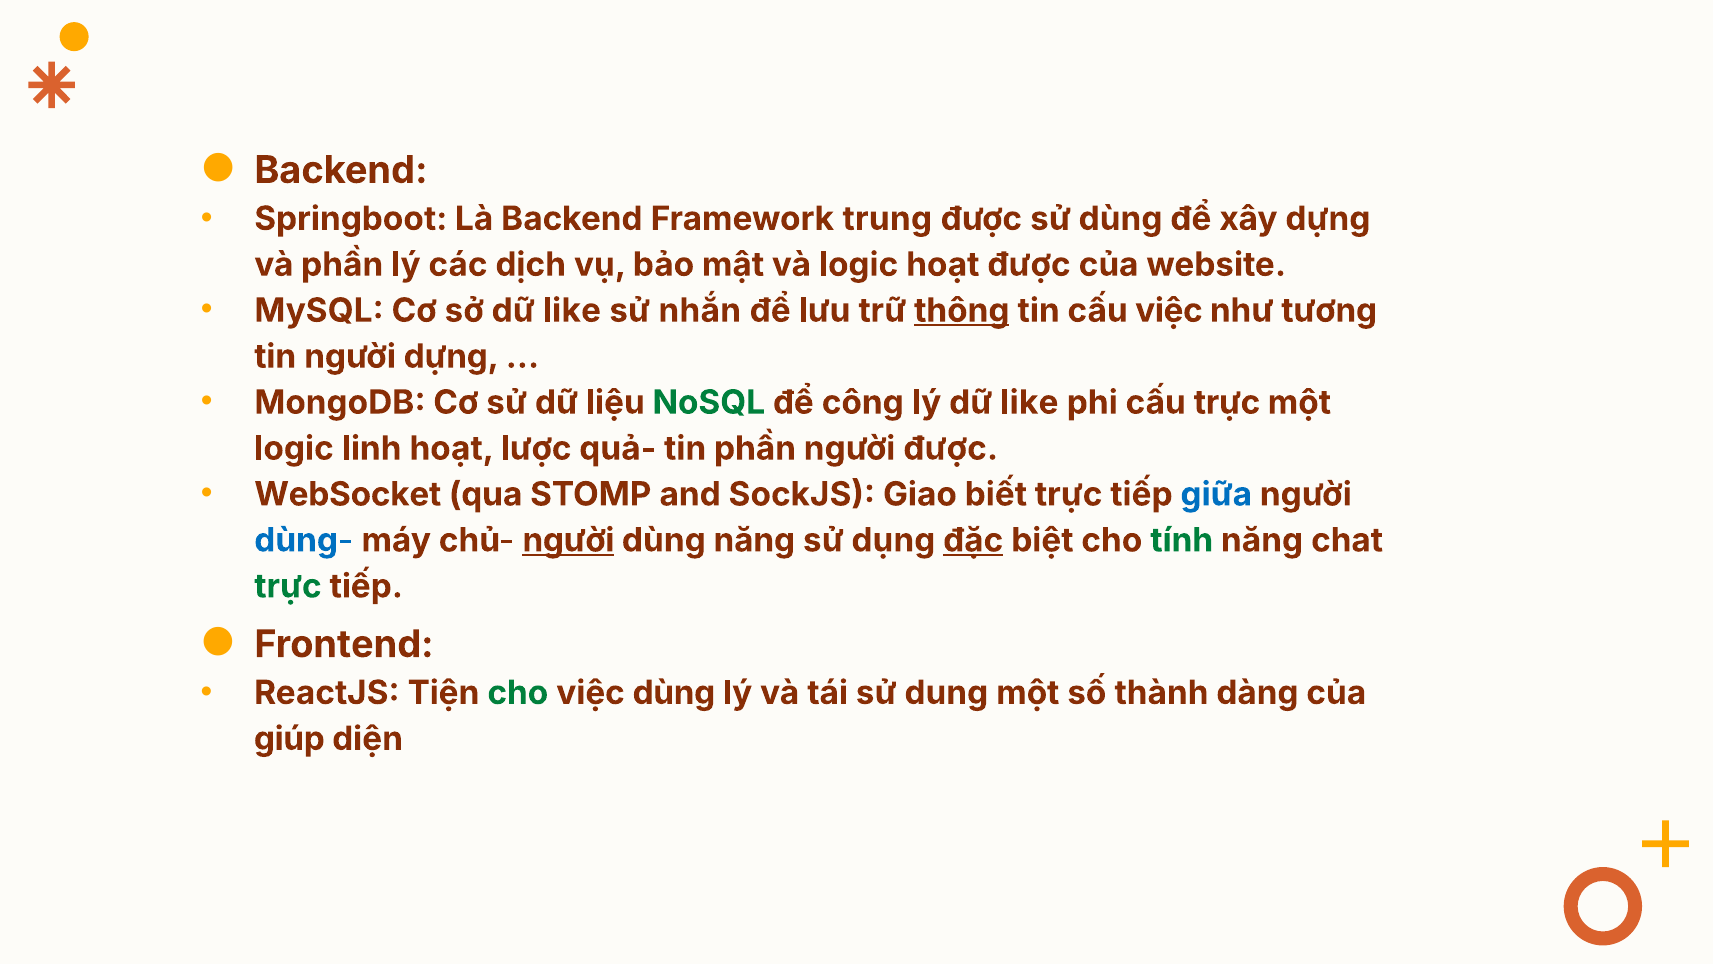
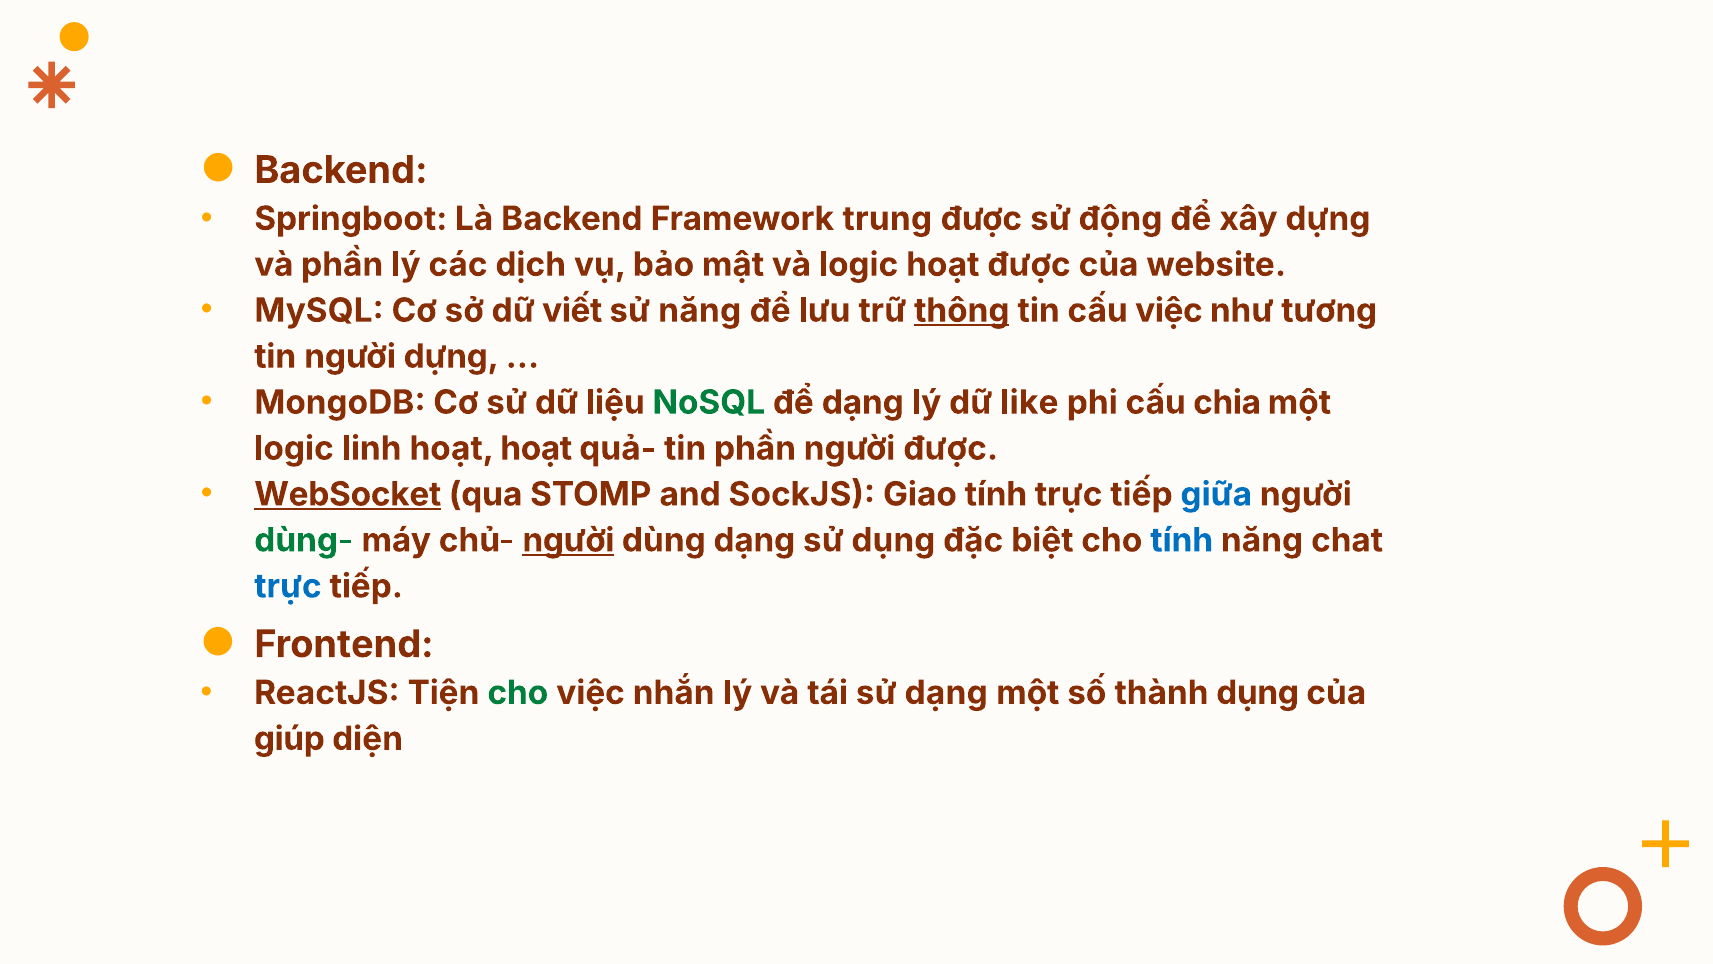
sử dùng: dùng -> động
sở dữ like: like -> viết
sử nhắn: nhắn -> năng
để công: công -> dạng
cấu trực: trực -> chia
hoạt lược: lược -> hoạt
WebSocket underline: none -> present
Giao biết: biết -> tính
dùng- colour: blue -> green
dùng năng: năng -> dạng
đặc underline: present -> none
tính at (1182, 540) colour: green -> blue
trực at (288, 586) colour: green -> blue
việc dùng: dùng -> nhắn
sử dung: dung -> dạng
thành dàng: dàng -> dụng
